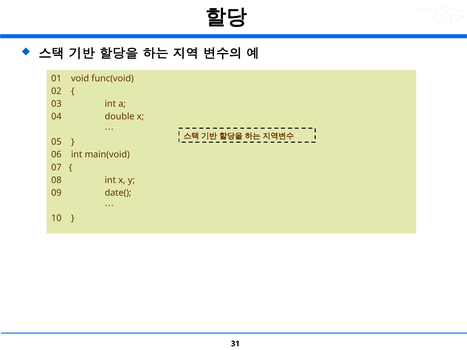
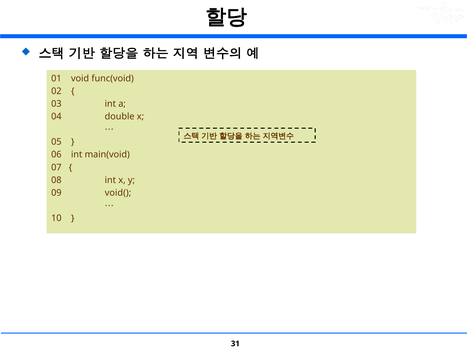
date(: date( -> void(
